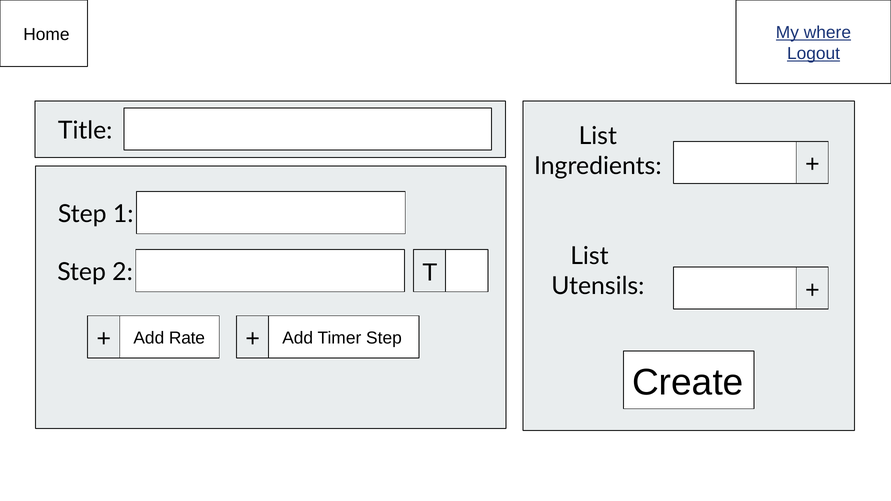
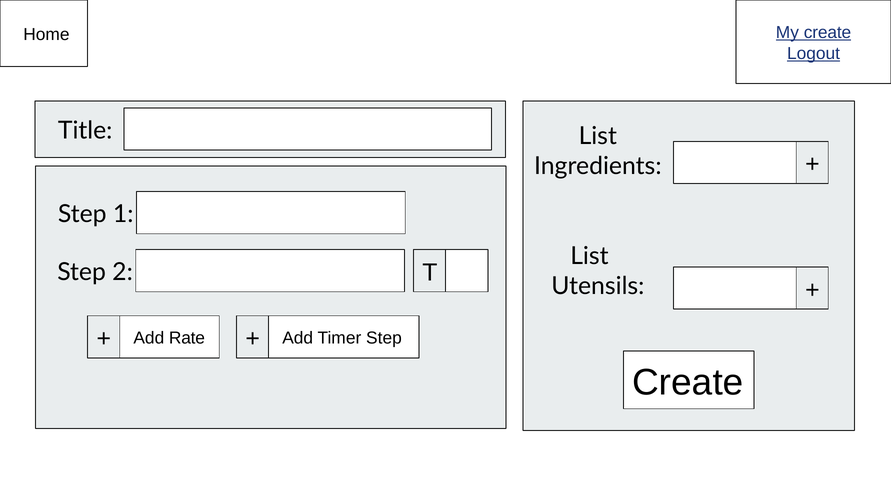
My where: where -> create
